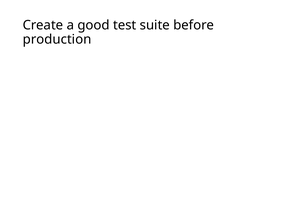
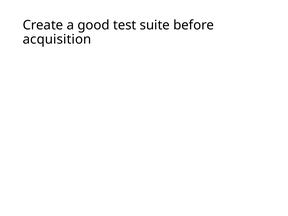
production: production -> acquisition
